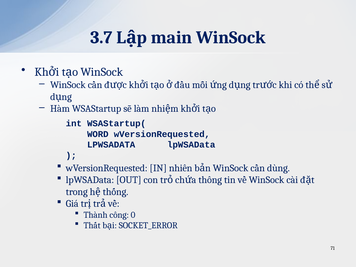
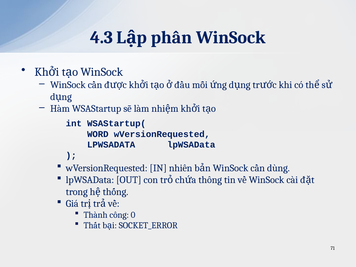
3.7: 3.7 -> 4.3
main: main -> phần
